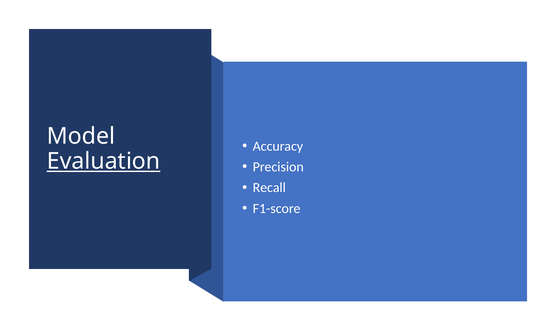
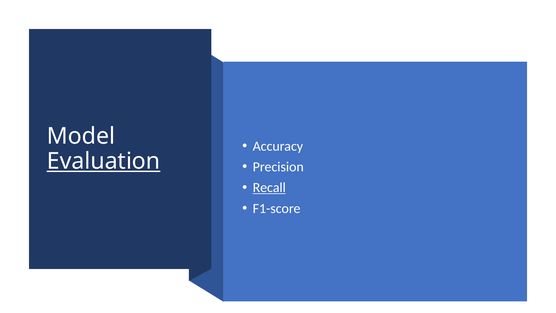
Recall underline: none -> present
